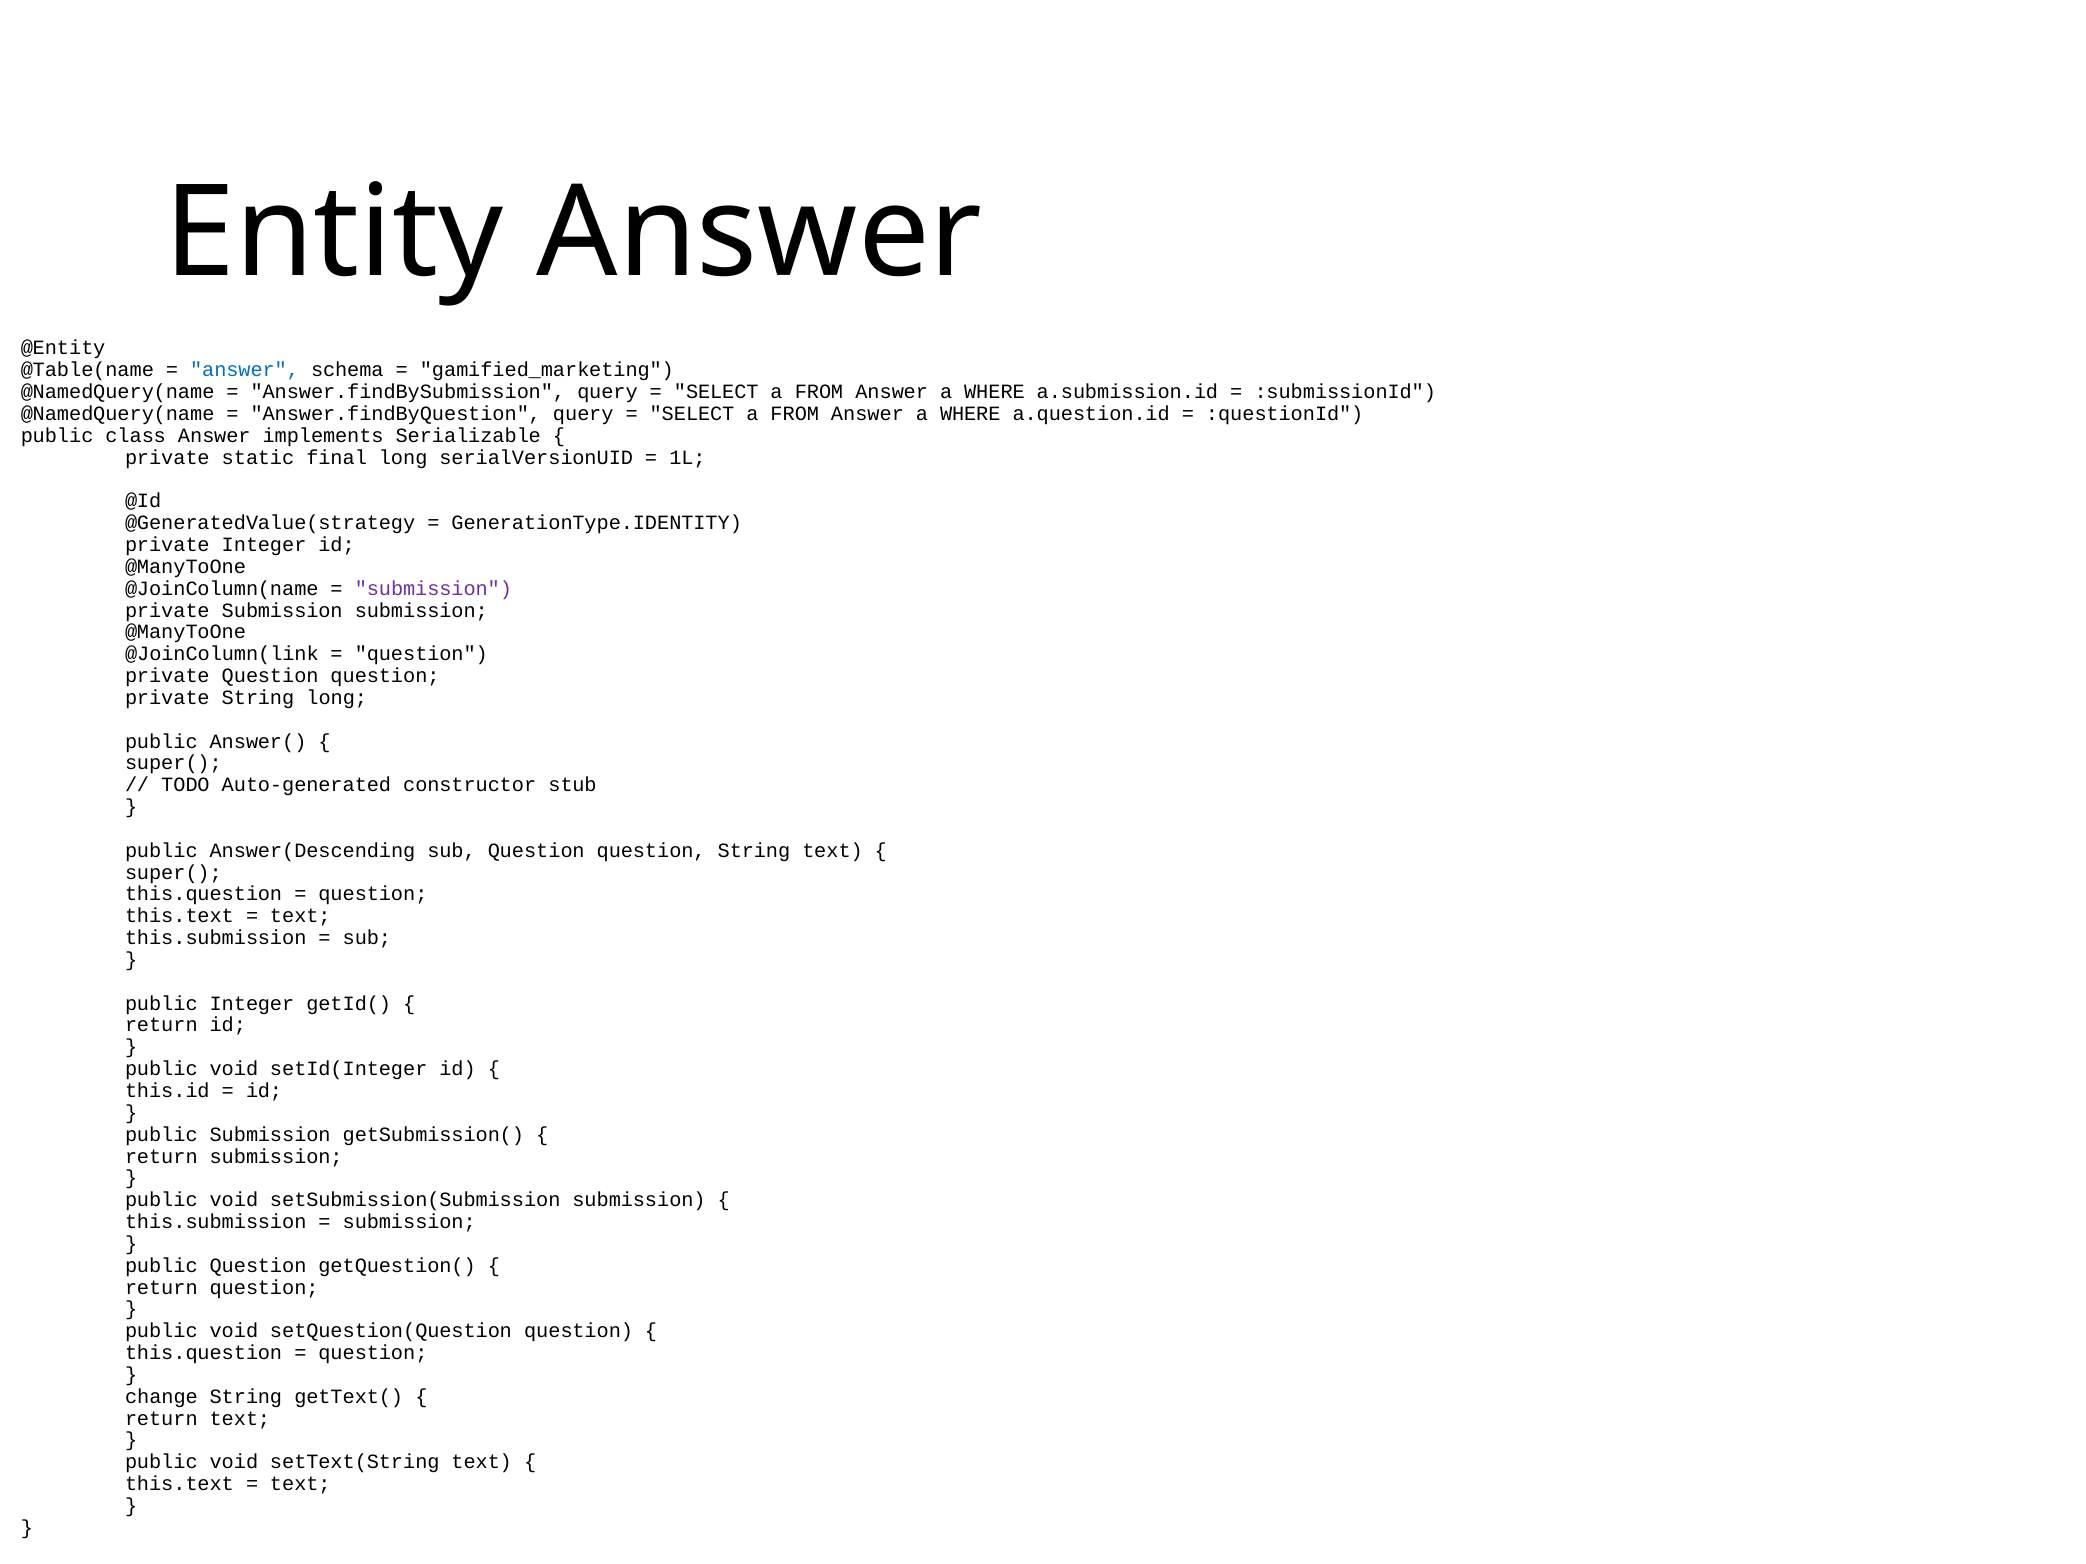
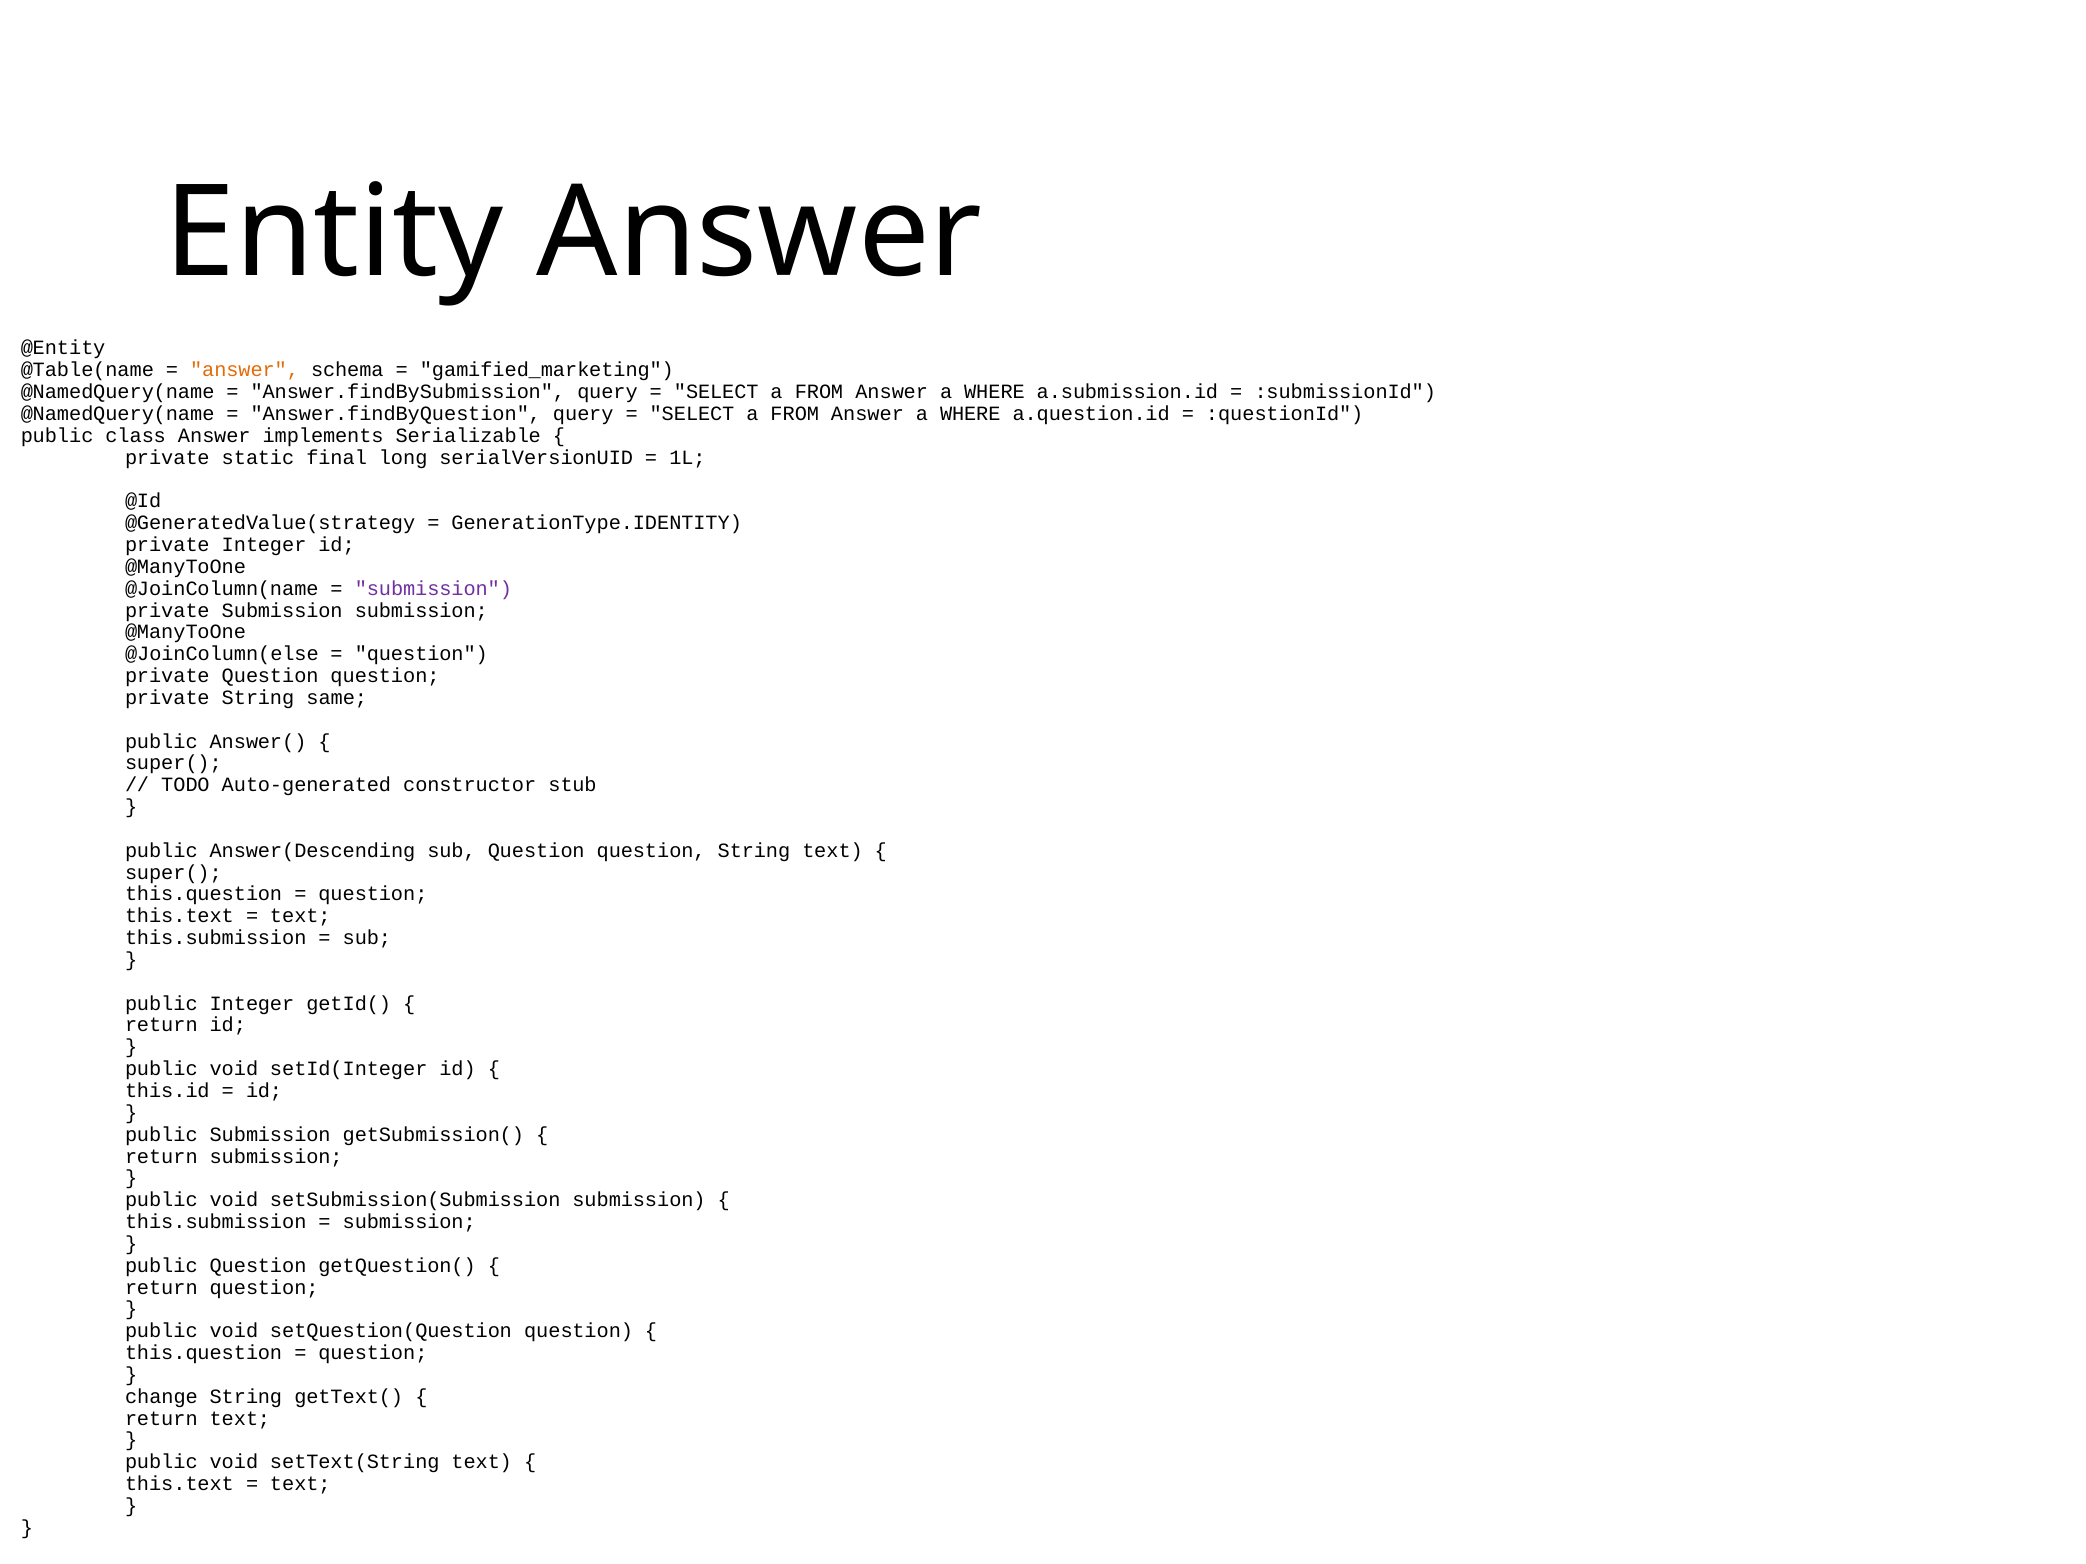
answer at (245, 370) colour: blue -> orange
@JoinColumn(link: @JoinColumn(link -> @JoinColumn(else
String long: long -> same
